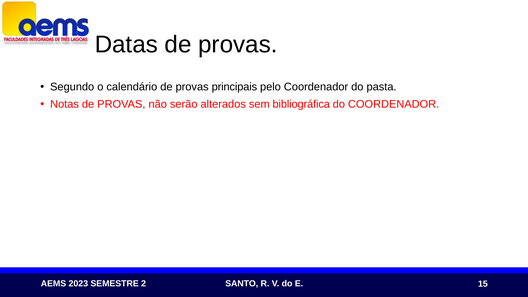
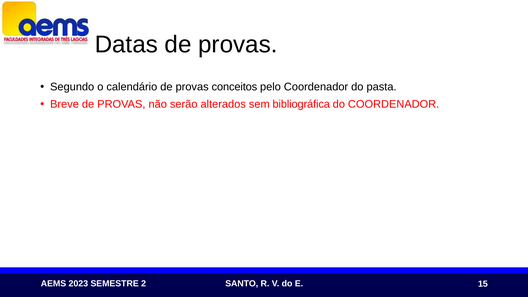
principais: principais -> conceitos
Notas: Notas -> Breve
